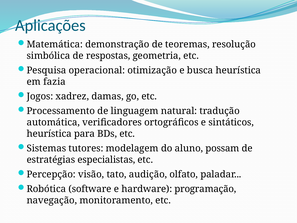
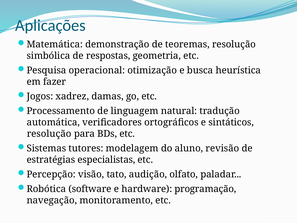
fazia: fazia -> fazer
heurística at (49, 134): heurística -> resolução
possam: possam -> revisão
